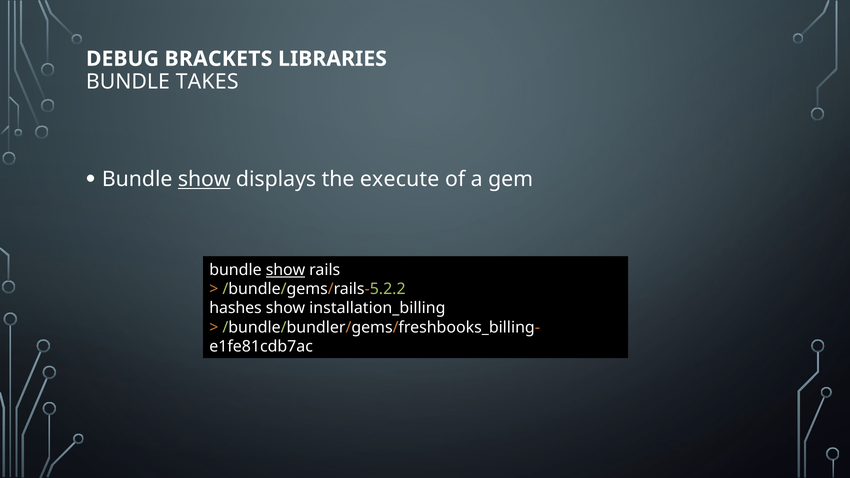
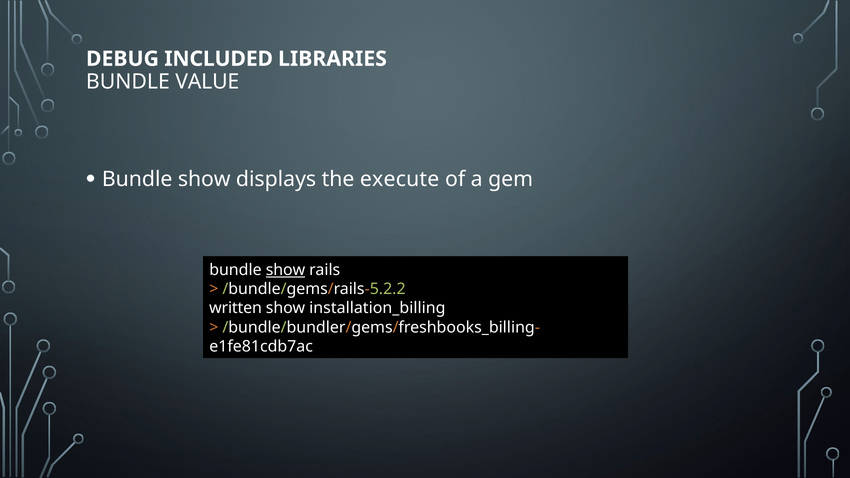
BRACKETS: BRACKETS -> INCLUDED
TAKES: TAKES -> VALUE
show at (204, 179) underline: present -> none
hashes: hashes -> written
